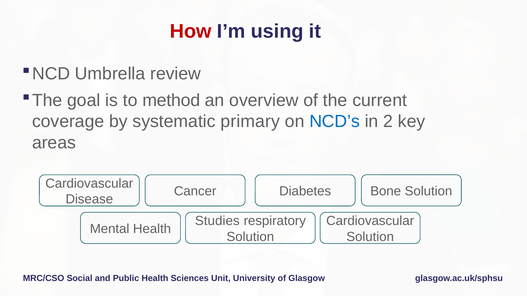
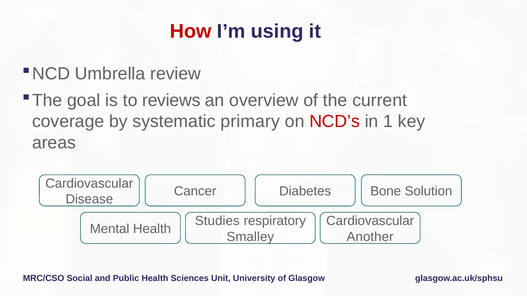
method: method -> reviews
NCD’s colour: blue -> red
2: 2 -> 1
Solution at (250, 237): Solution -> Smalley
Solution at (370, 237): Solution -> Another
